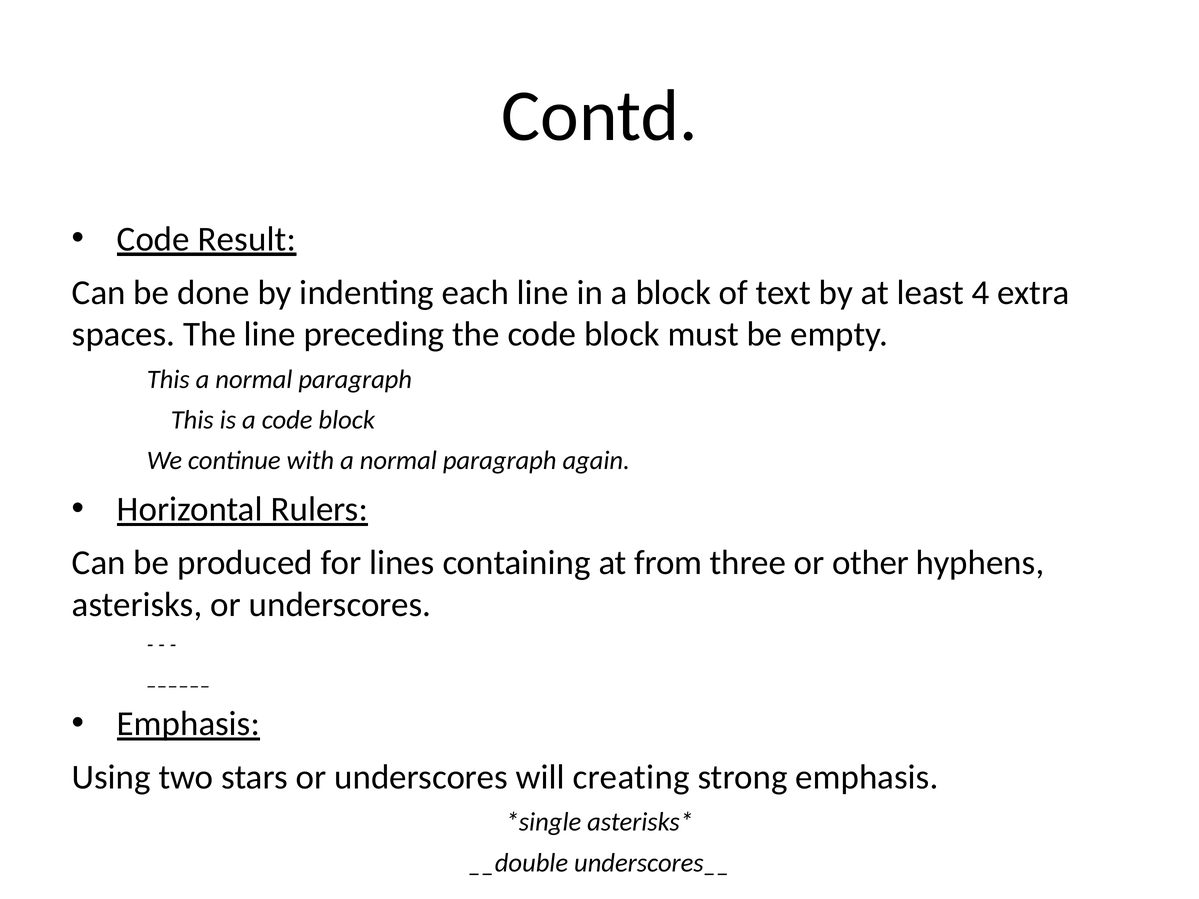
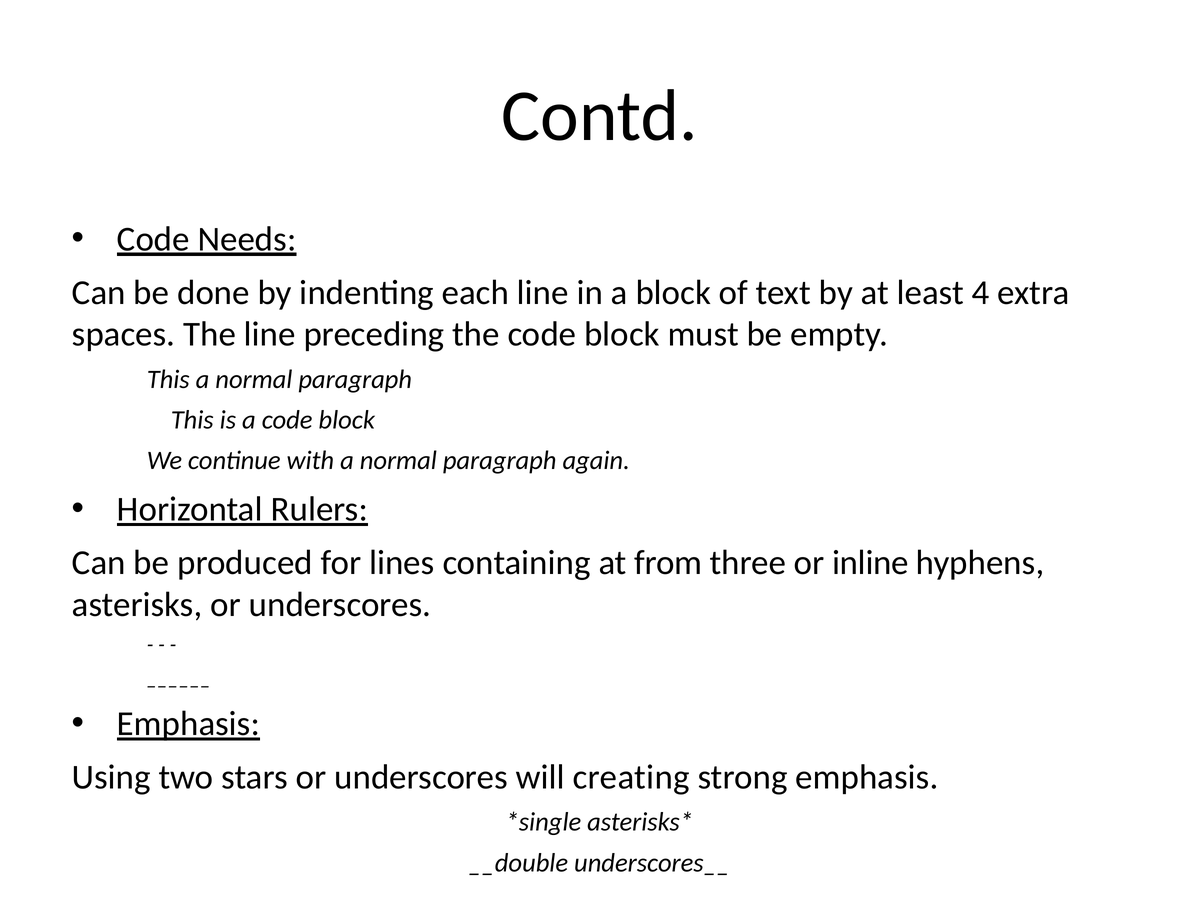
Result: Result -> Needs
other: other -> inline
